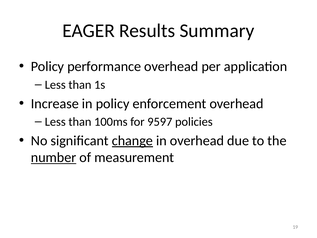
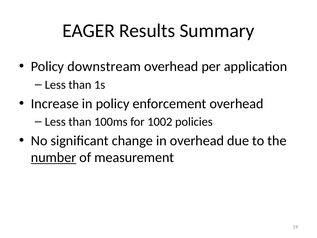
performance: performance -> downstream
9597: 9597 -> 1002
change underline: present -> none
